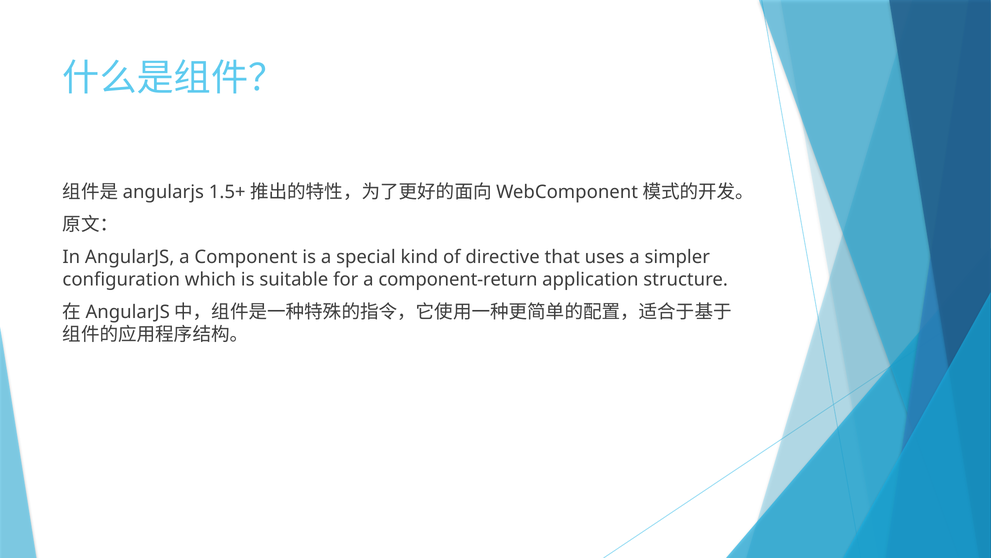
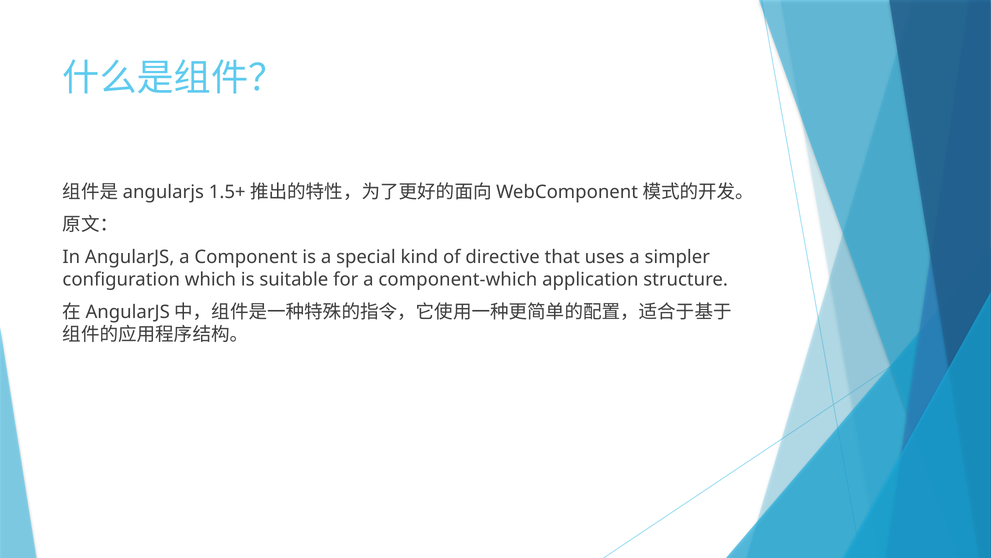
component-return: component-return -> component-which
